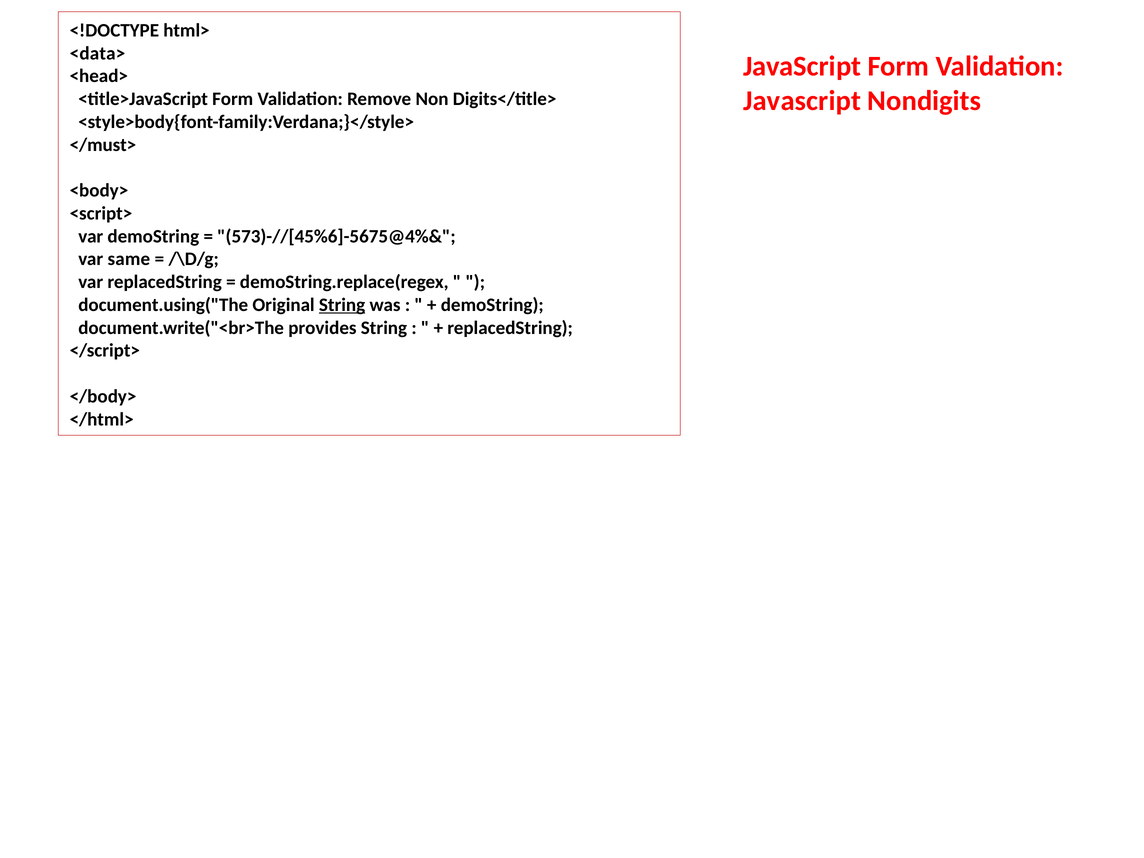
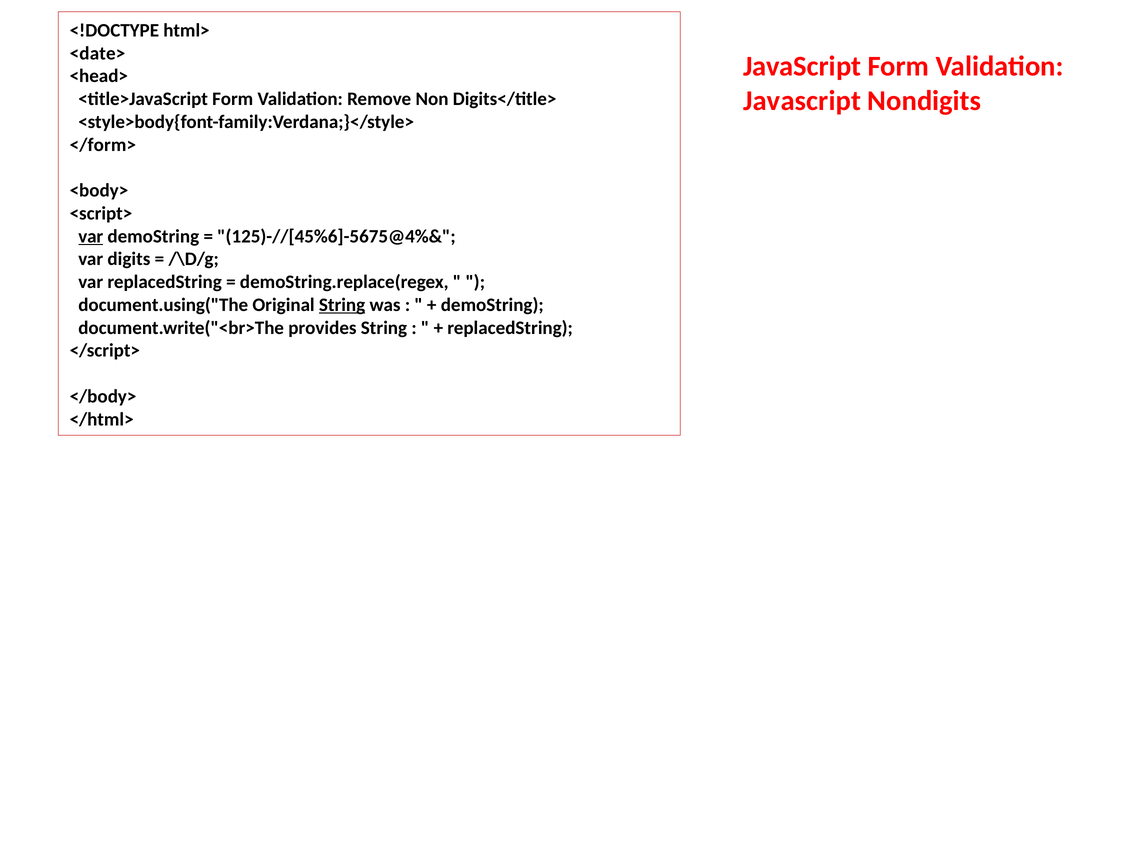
<data>: <data> -> <date>
</must>: </must> -> </form>
var at (91, 236) underline: none -> present
573)-//[45%6]-5675@4%&: 573)-//[45%6]-5675@4%& -> 125)-//[45%6]-5675@4%&
same: same -> digits
